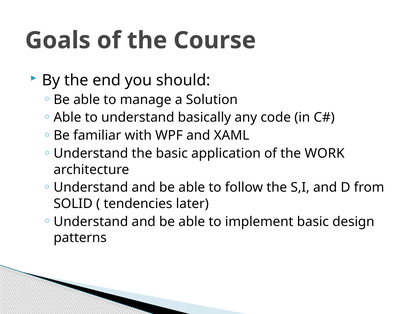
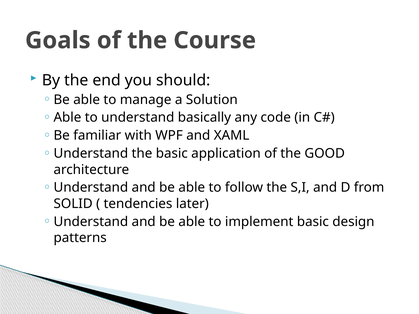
WORK: WORK -> GOOD
